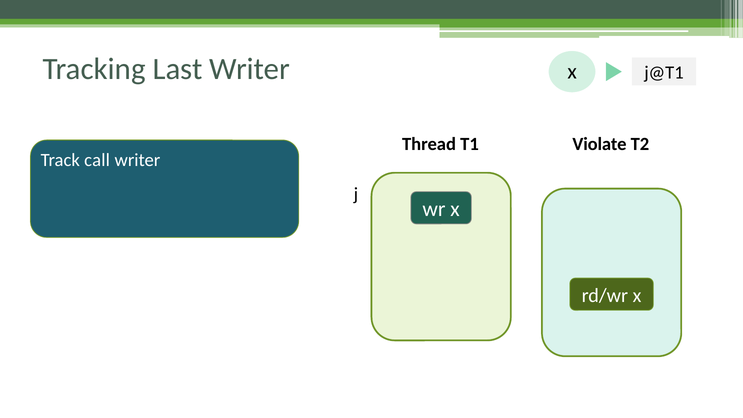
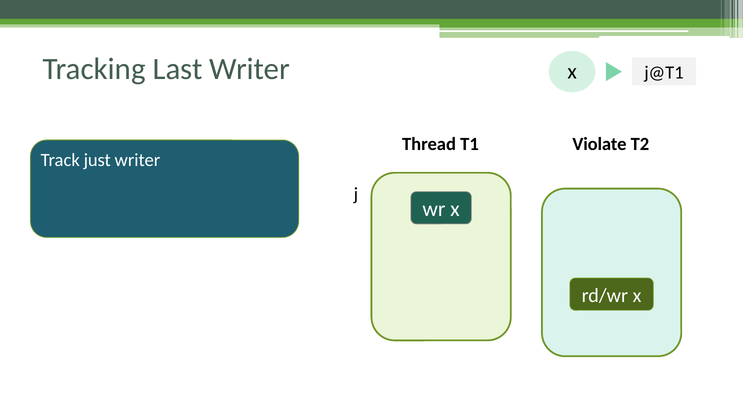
call: call -> just
